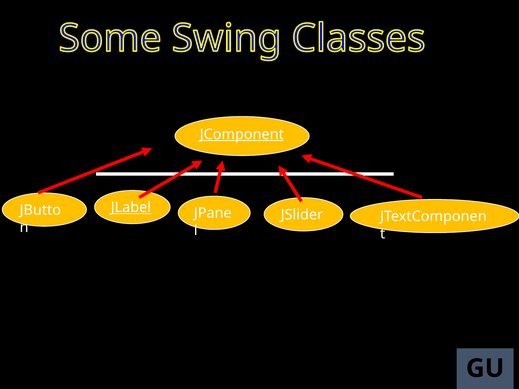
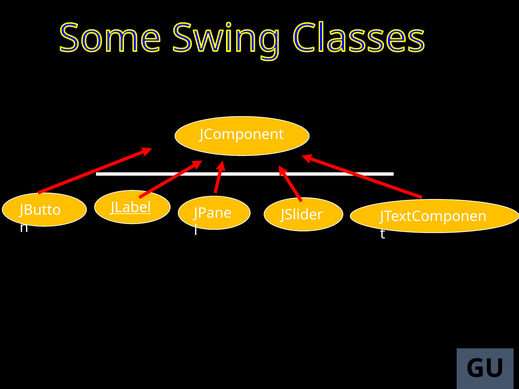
JComponent underline: present -> none
